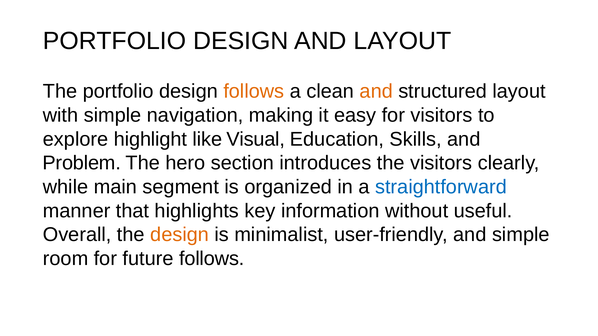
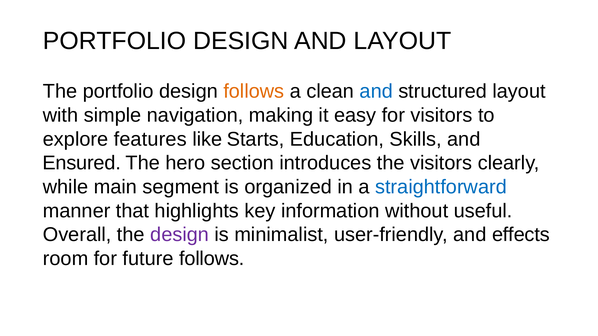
and at (376, 92) colour: orange -> blue
highlight: highlight -> features
Visual: Visual -> Starts
Problem: Problem -> Ensured
design at (180, 235) colour: orange -> purple
and simple: simple -> effects
